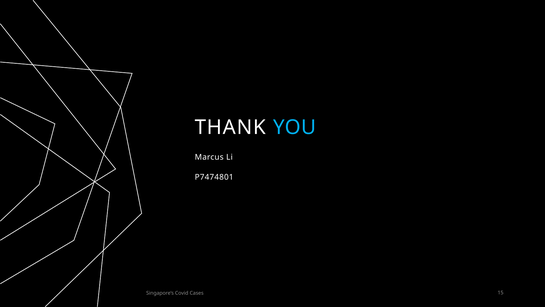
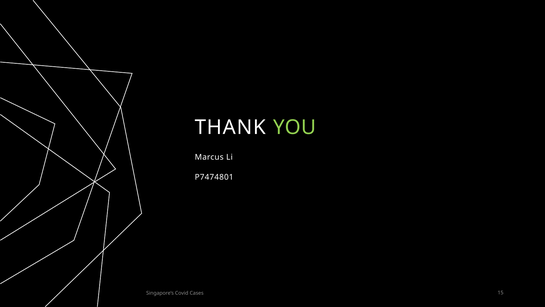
YOU colour: light blue -> light green
